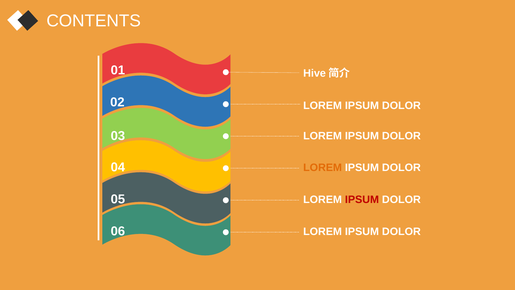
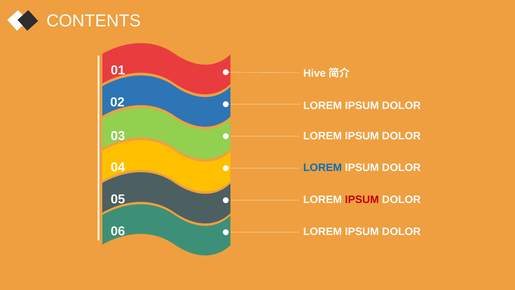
LOREM at (323, 167) colour: orange -> blue
